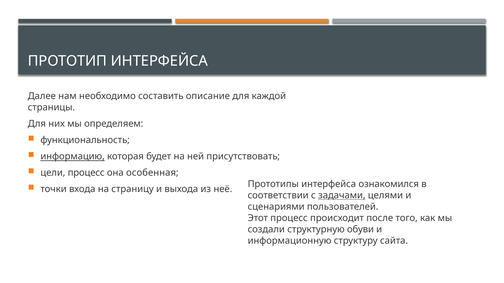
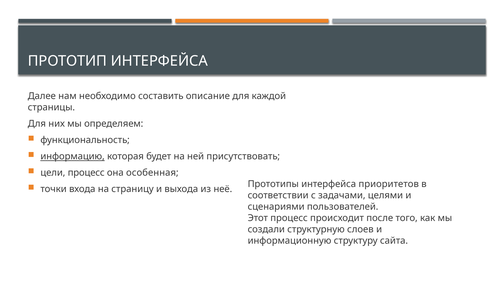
ознакомился: ознакомился -> приоритетов
задачами underline: present -> none
обуви: обуви -> слоев
